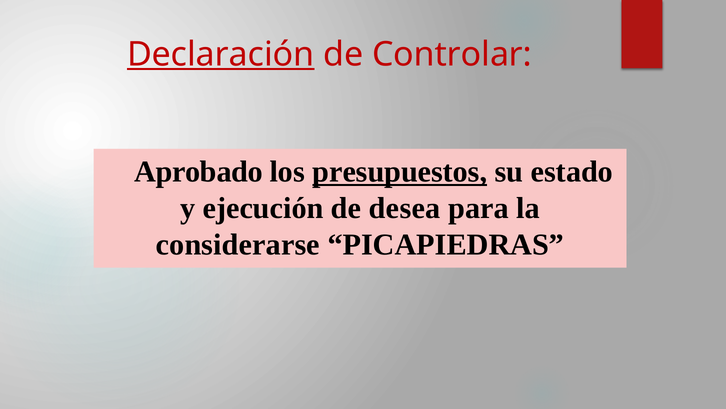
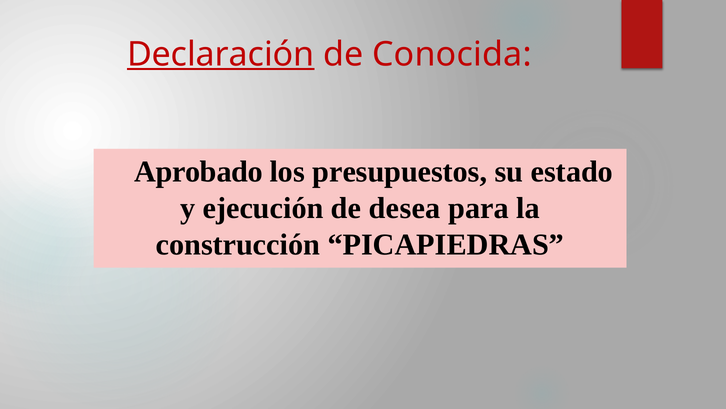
Controlar: Controlar -> Conocida
presupuestos underline: present -> none
considerarse: considerarse -> construcción
